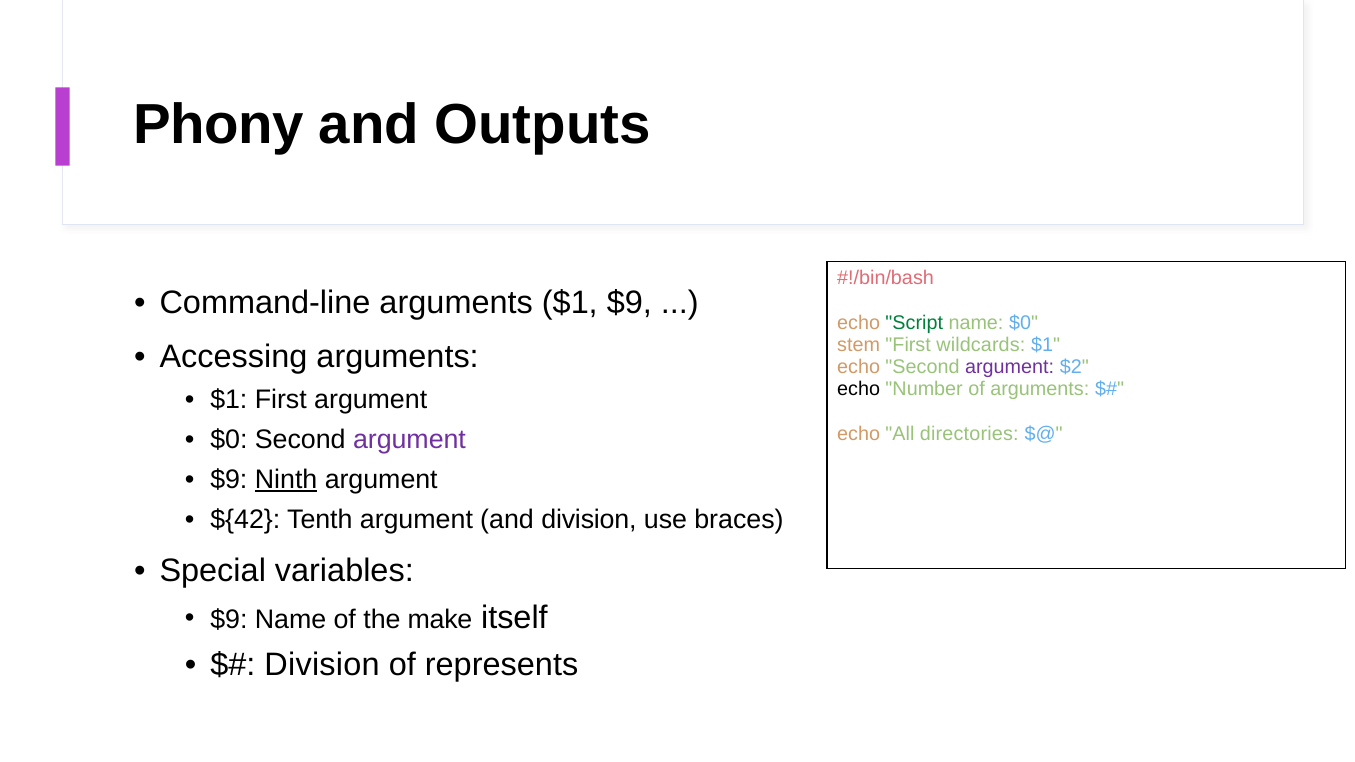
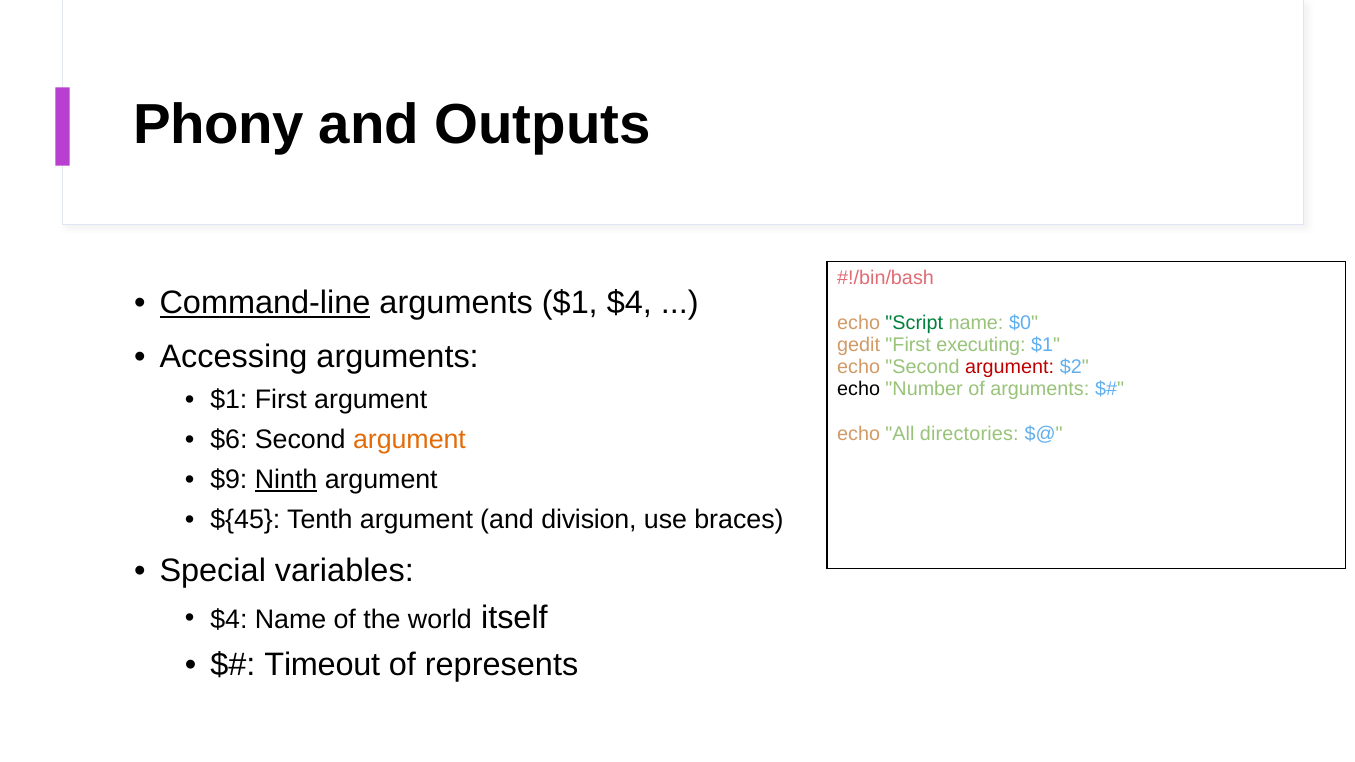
Command-line underline: none -> present
$1 $9: $9 -> $4
stem: stem -> gedit
wildcards: wildcards -> executing
argument at (1010, 367) colour: purple -> red
$0 at (229, 440): $0 -> $6
argument at (409, 440) colour: purple -> orange
${42: ${42 -> ${45
$9 at (229, 620): $9 -> $4
make: make -> world
Division at (322, 665): Division -> Timeout
